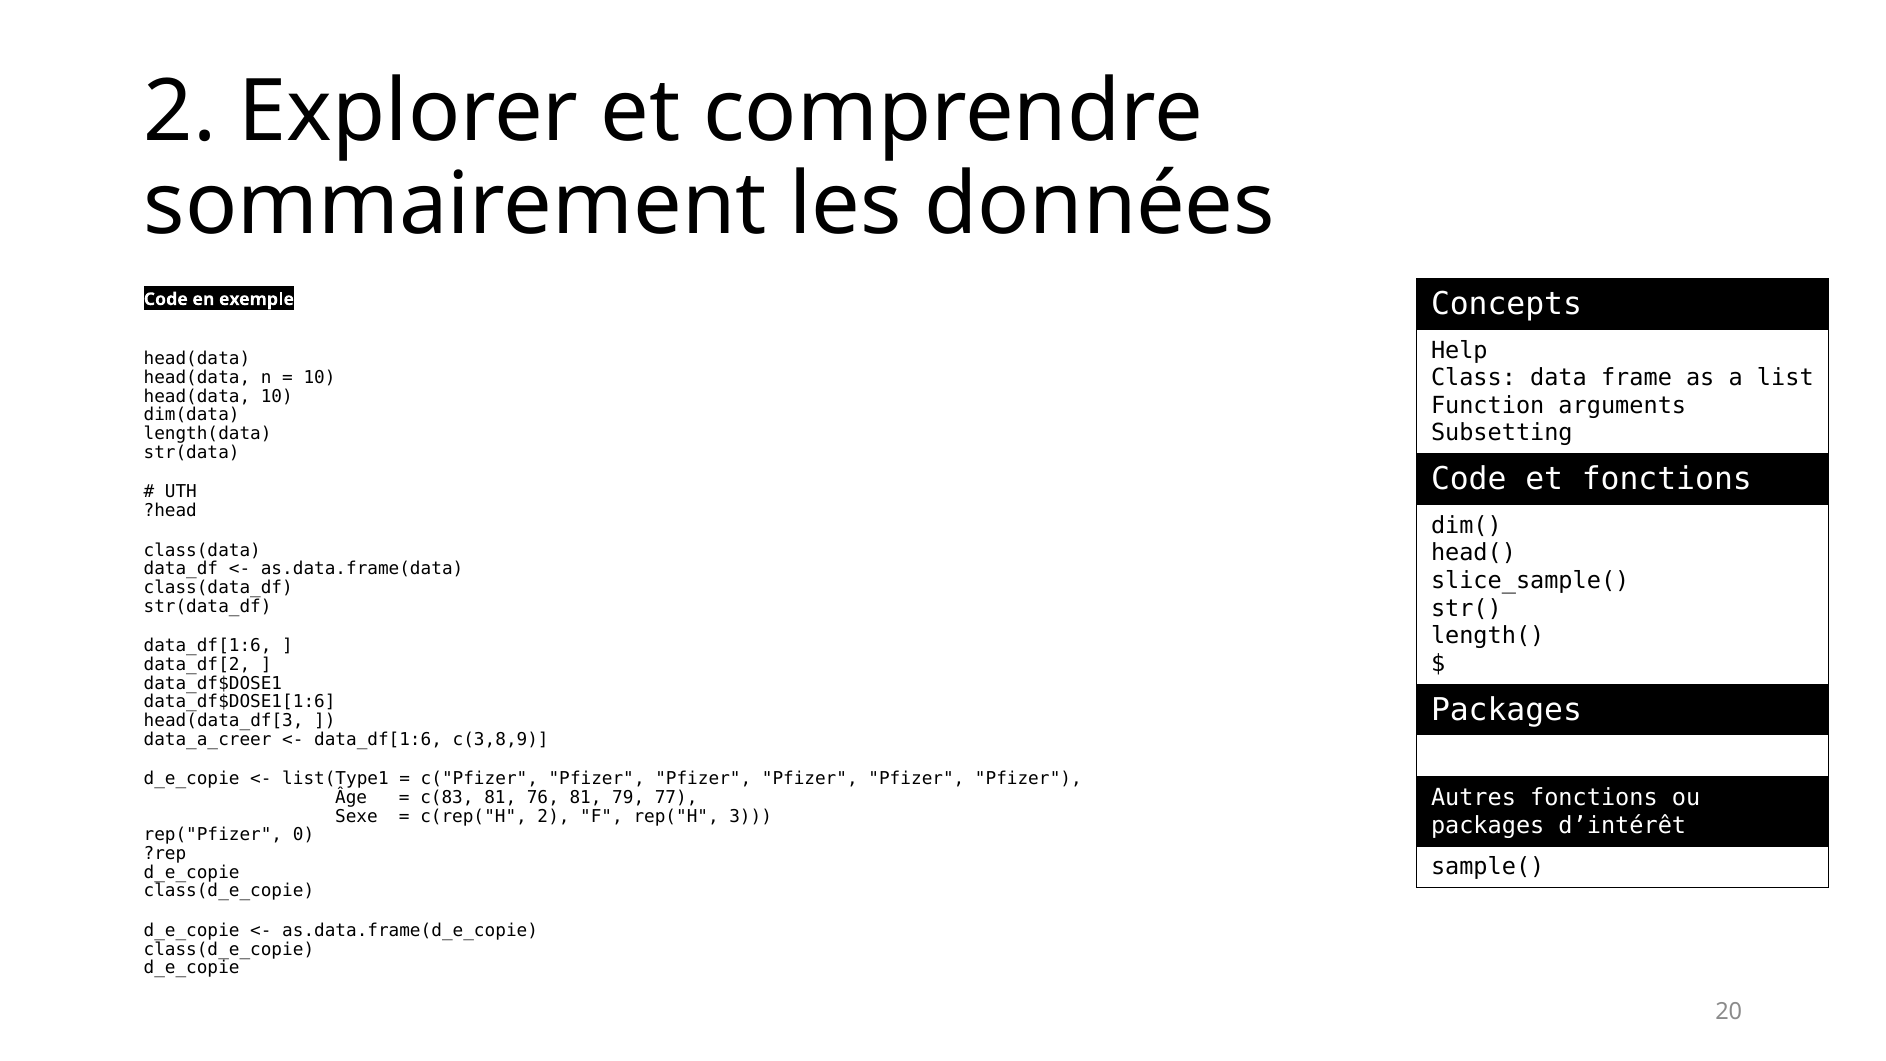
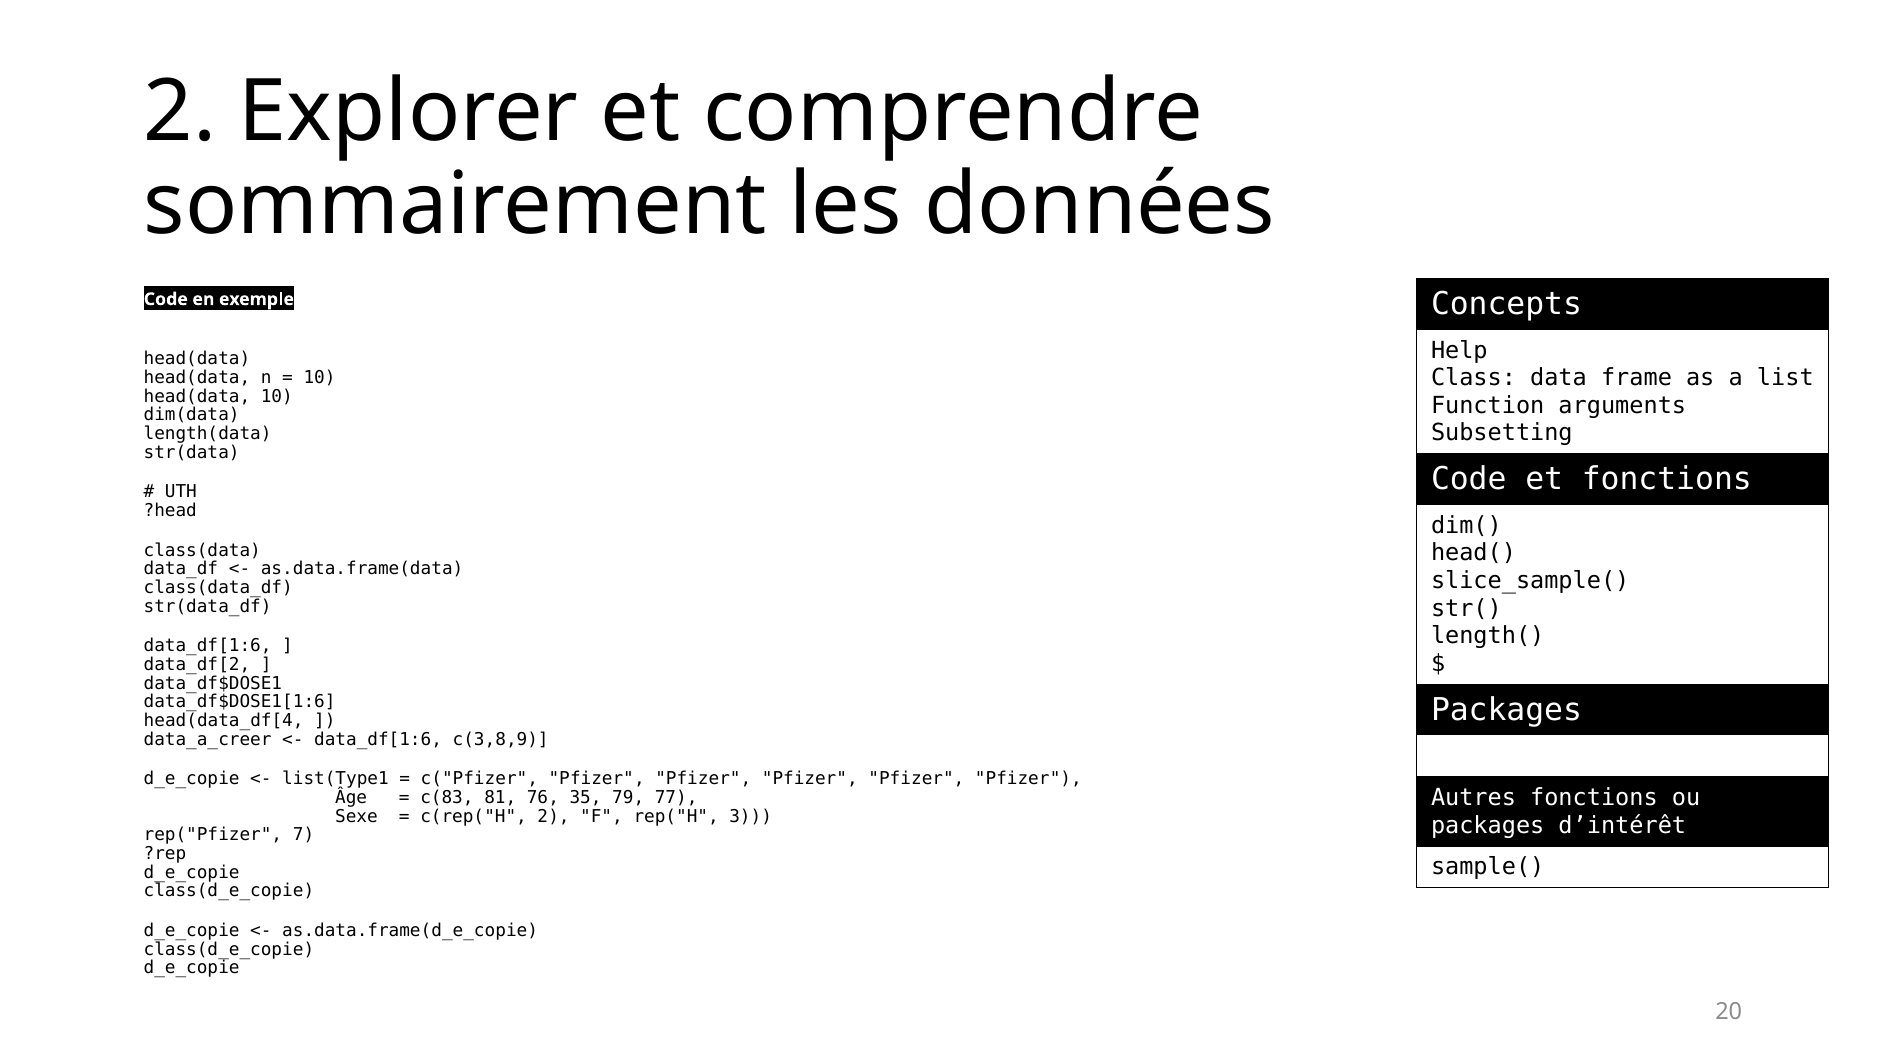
head(data_df[3: head(data_df[3 -> head(data_df[4
76 81: 81 -> 35
0: 0 -> 7
